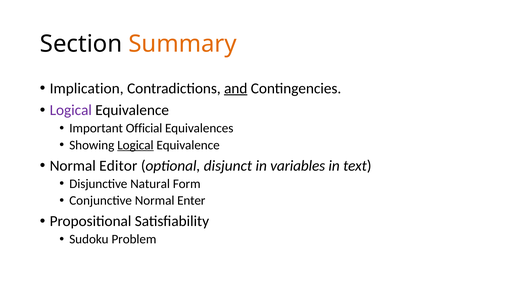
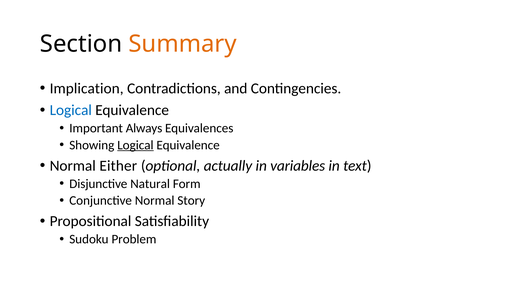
and underline: present -> none
Logical at (71, 110) colour: purple -> blue
Official: Official -> Always
Editor: Editor -> Either
disjunct: disjunct -> actually
Enter: Enter -> Story
